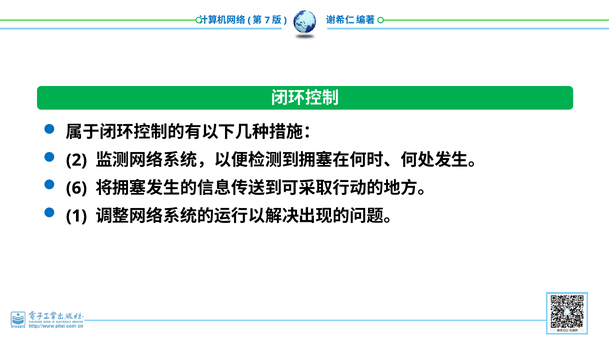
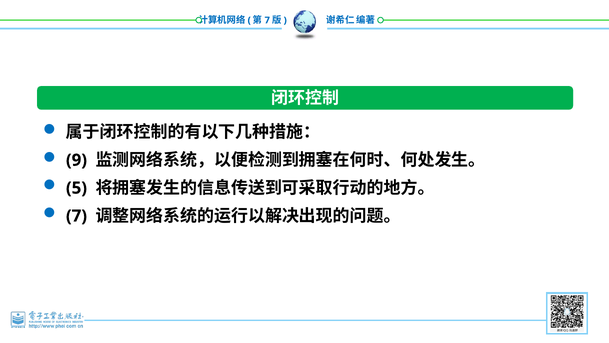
2: 2 -> 9
6: 6 -> 5
1 at (76, 216): 1 -> 7
